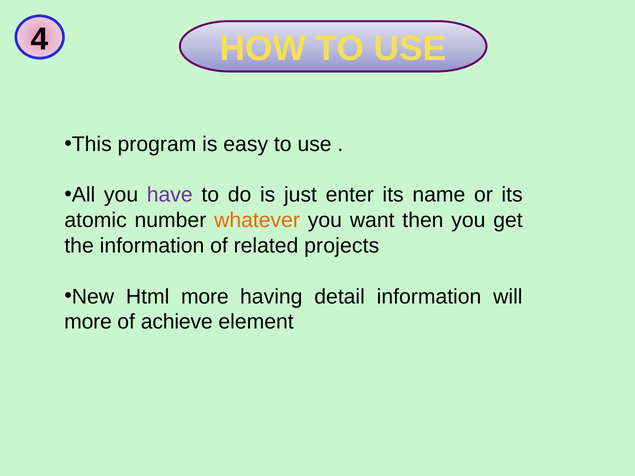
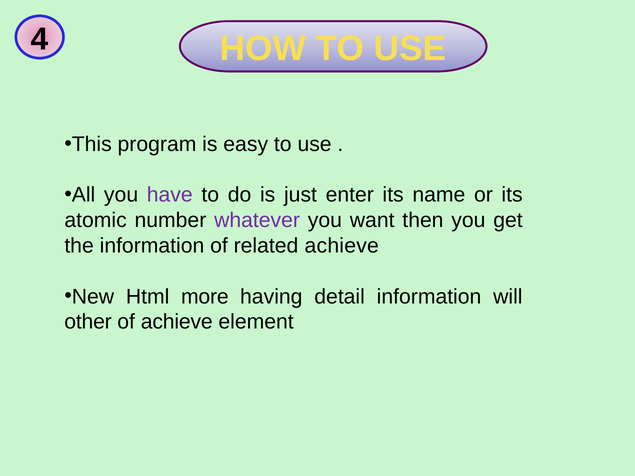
whatever colour: orange -> purple
related projects: projects -> achieve
more at (88, 322): more -> other
